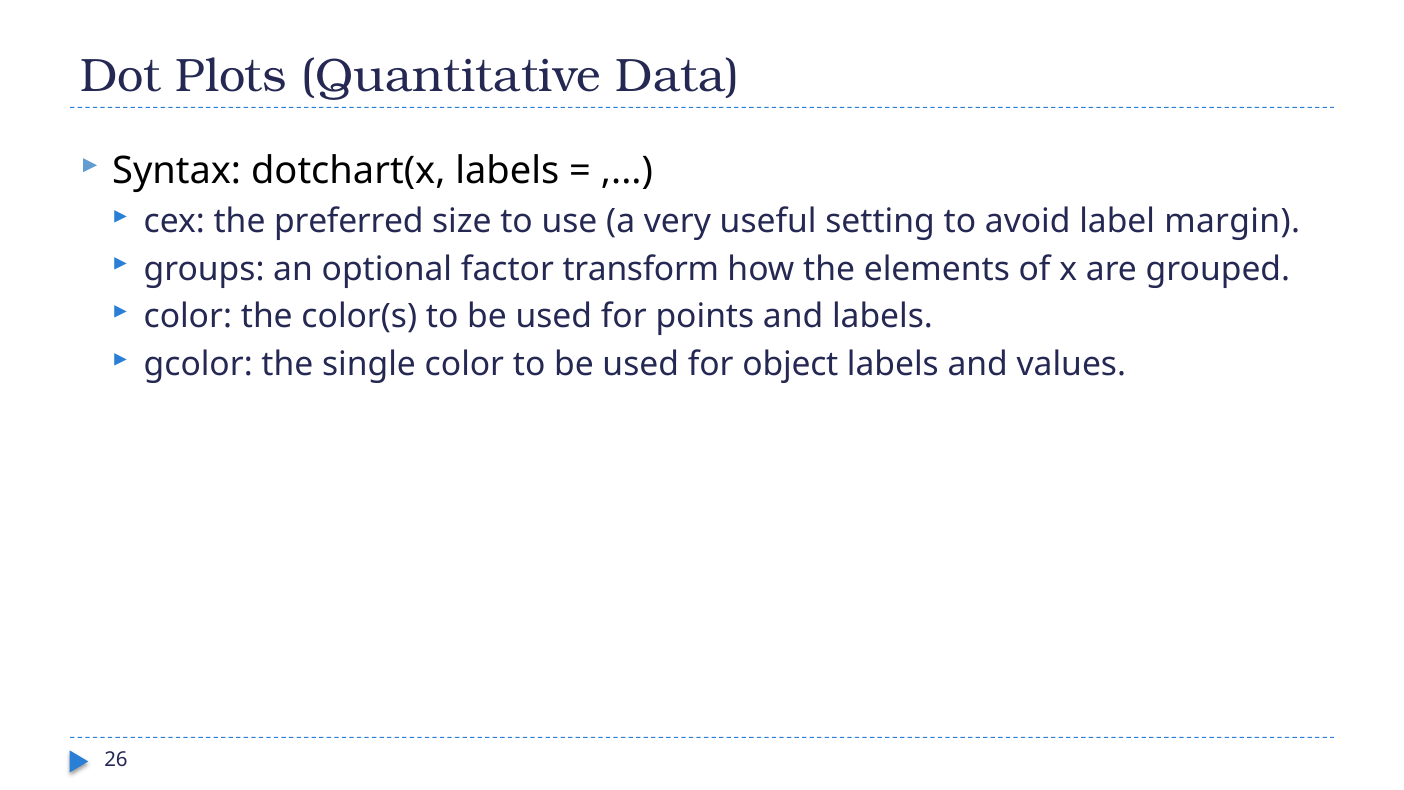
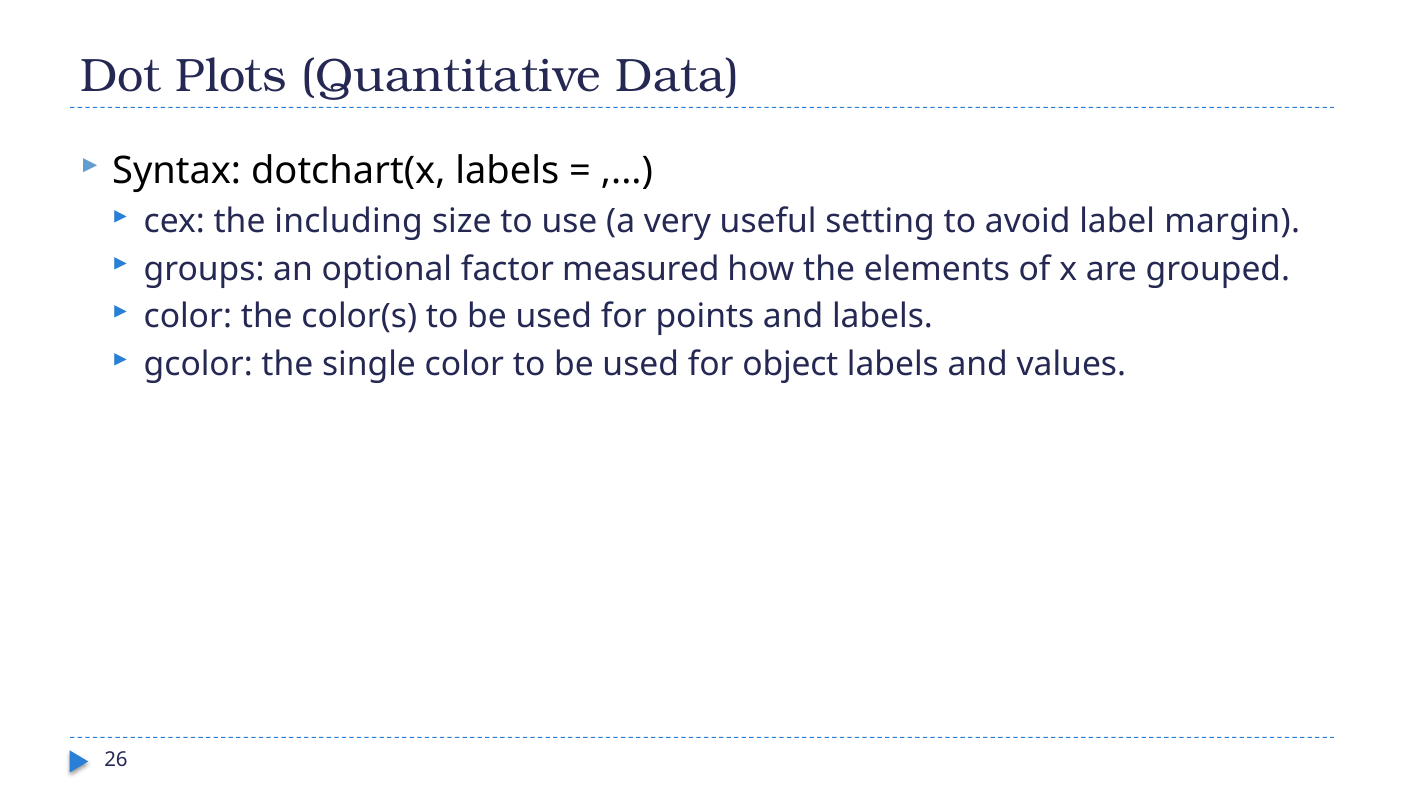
preferred: preferred -> including
transform: transform -> measured
